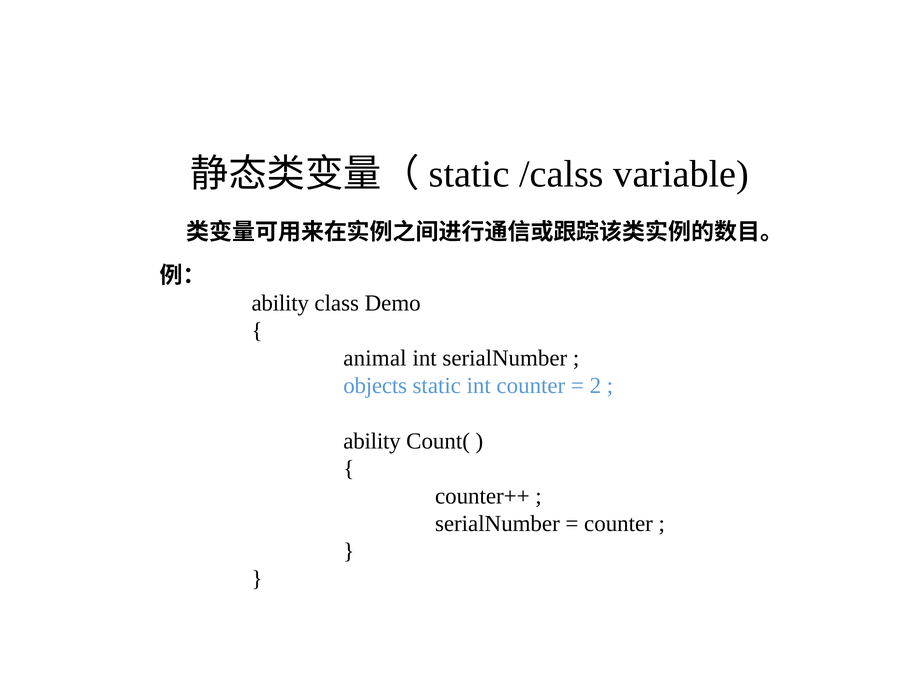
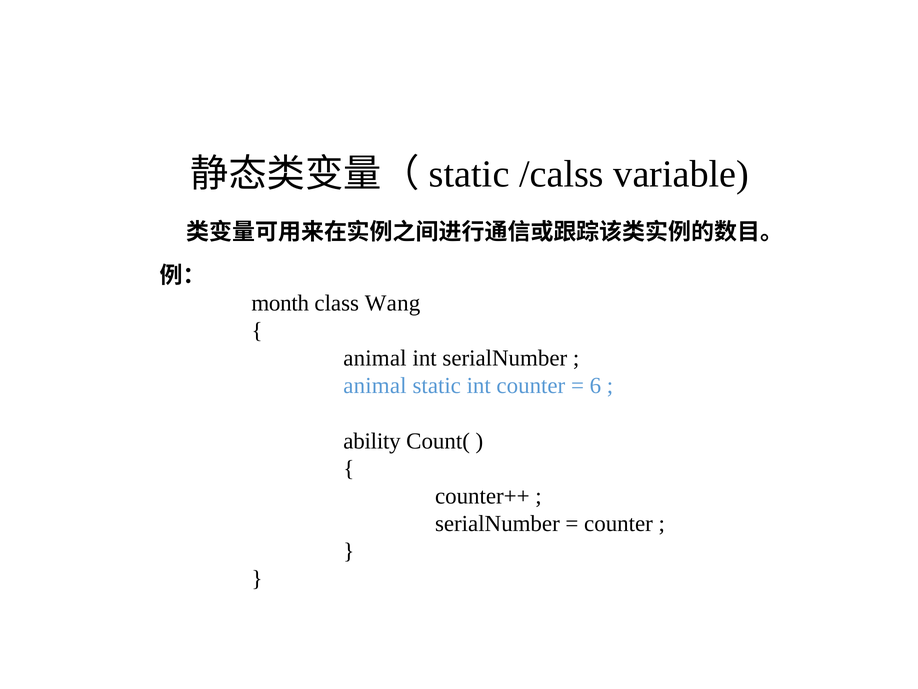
ability at (280, 303): ability -> month
Demo: Demo -> Wang
objects at (375, 386): objects -> animal
2: 2 -> 6
